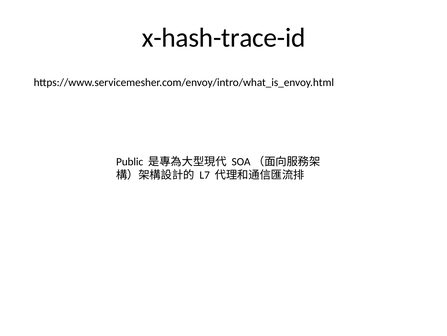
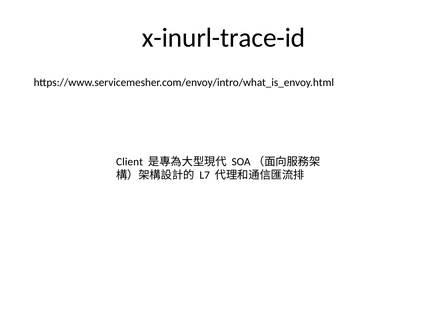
x-hash-trace-id: x-hash-trace-id -> x-inurl-trace-id
Public: Public -> Client
